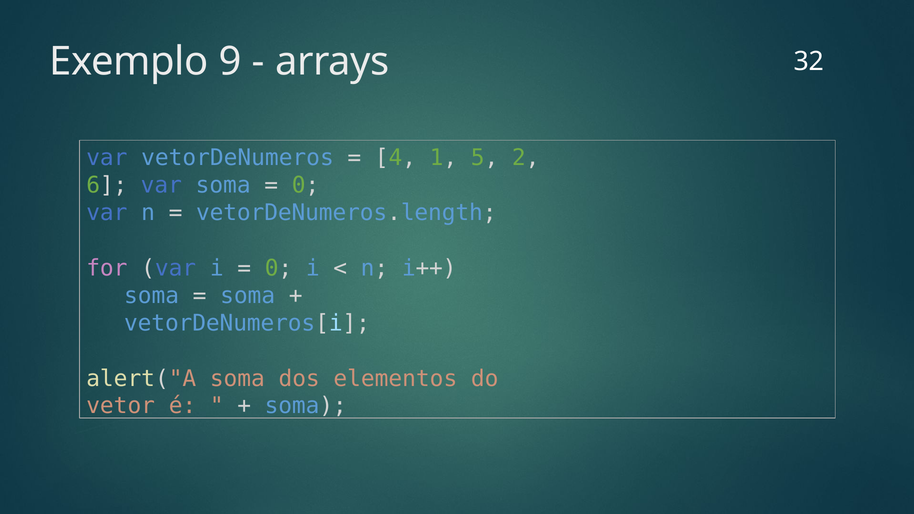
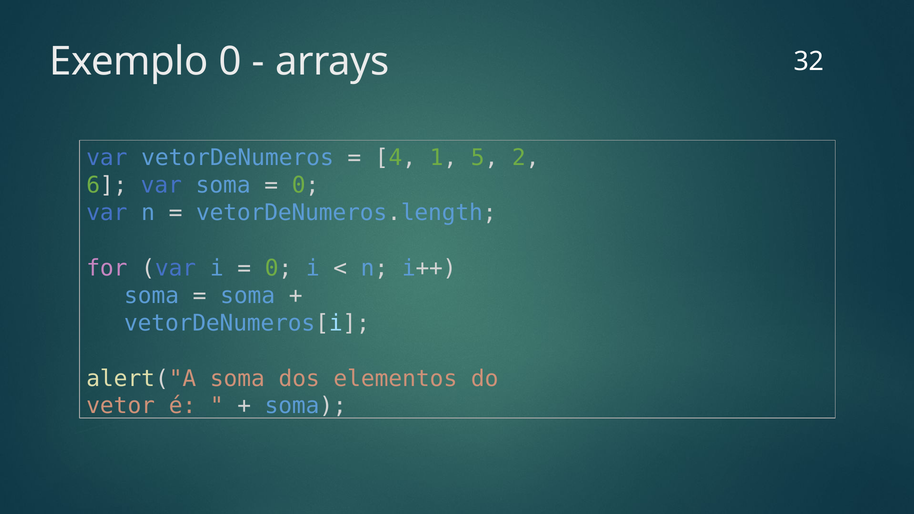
Exemplo 9: 9 -> 0
